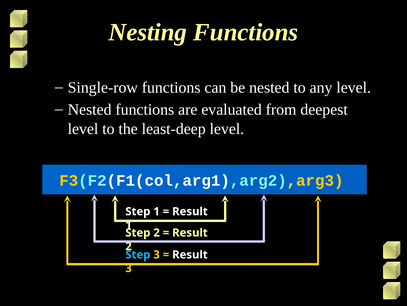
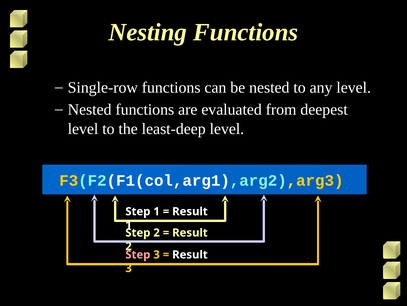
Step at (138, 254) colour: light blue -> pink
